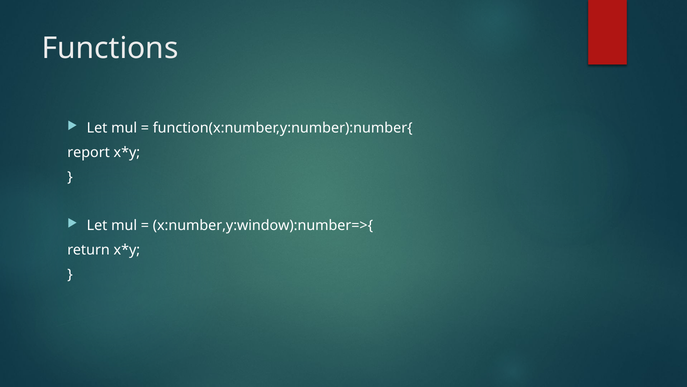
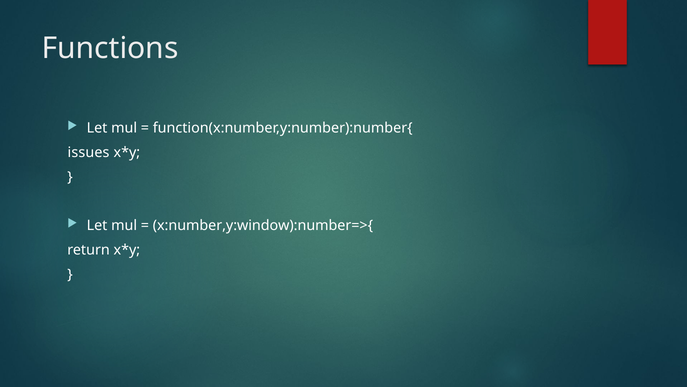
report: report -> issues
